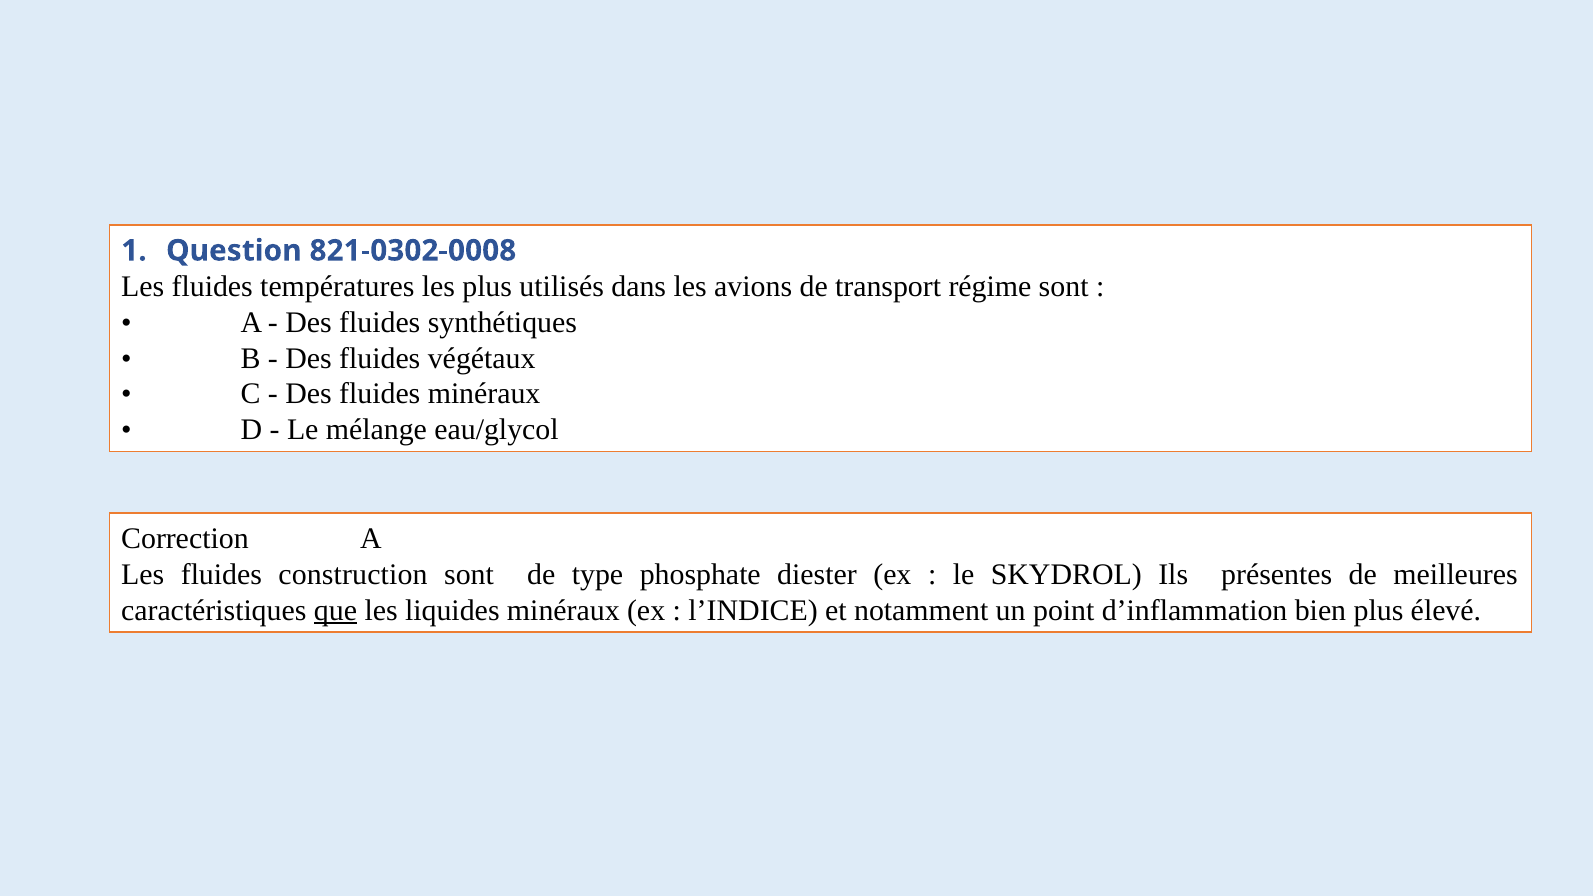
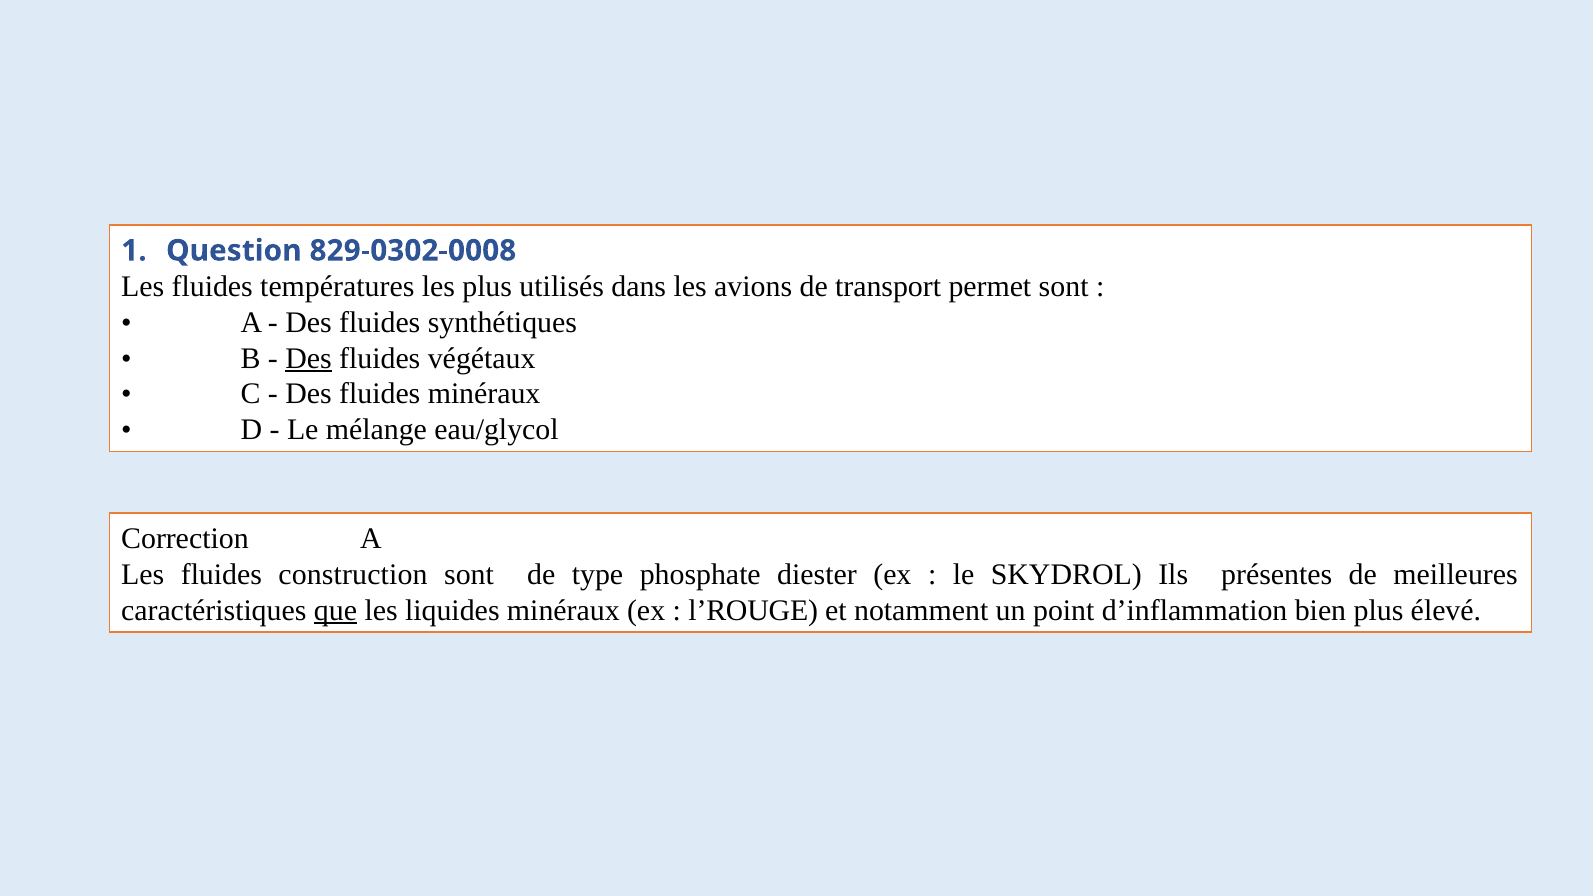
821-0302-0008: 821-0302-0008 -> 829-0302-0008
régime: régime -> permet
Des at (309, 358) underline: none -> present
l’INDICE: l’INDICE -> l’ROUGE
